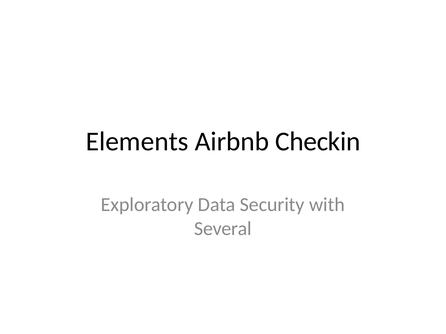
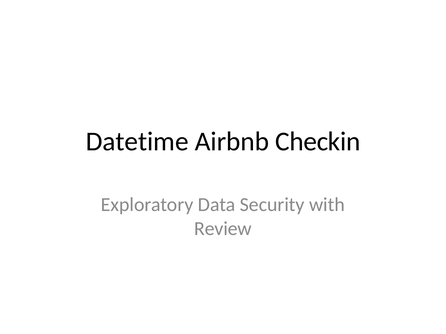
Elements: Elements -> Datetime
Several: Several -> Review
